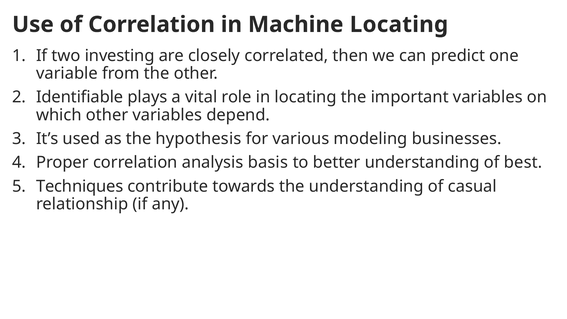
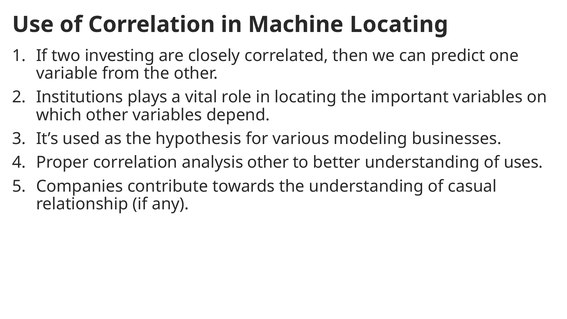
Identifiable: Identifiable -> Institutions
analysis basis: basis -> other
best: best -> uses
Techniques: Techniques -> Companies
